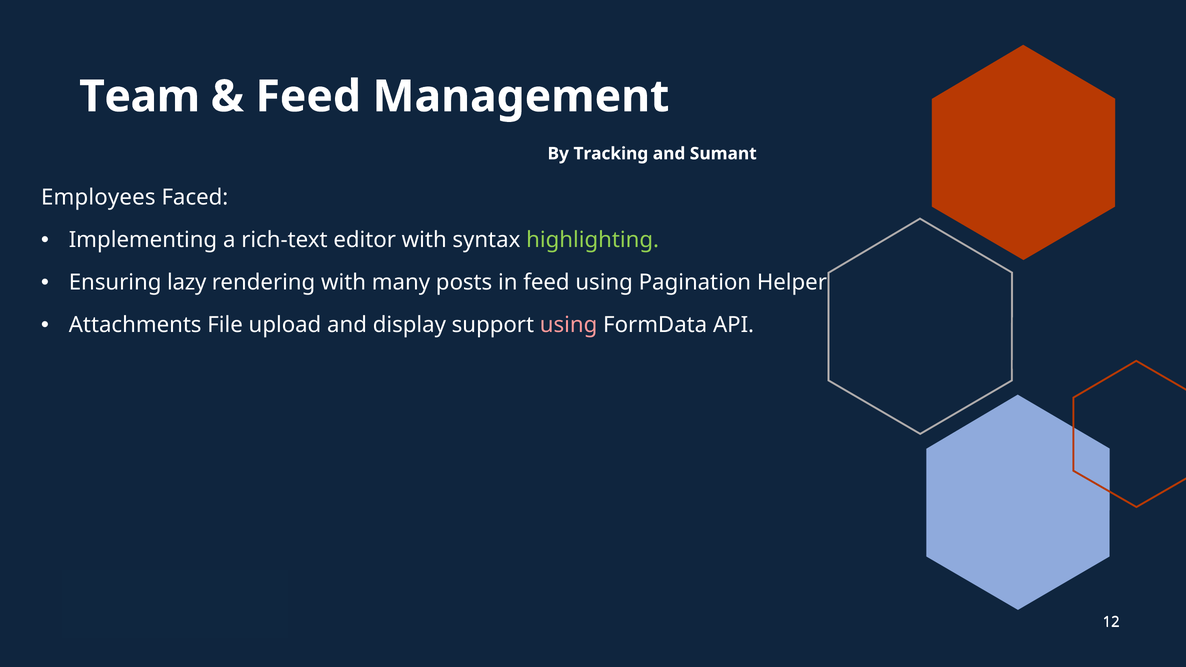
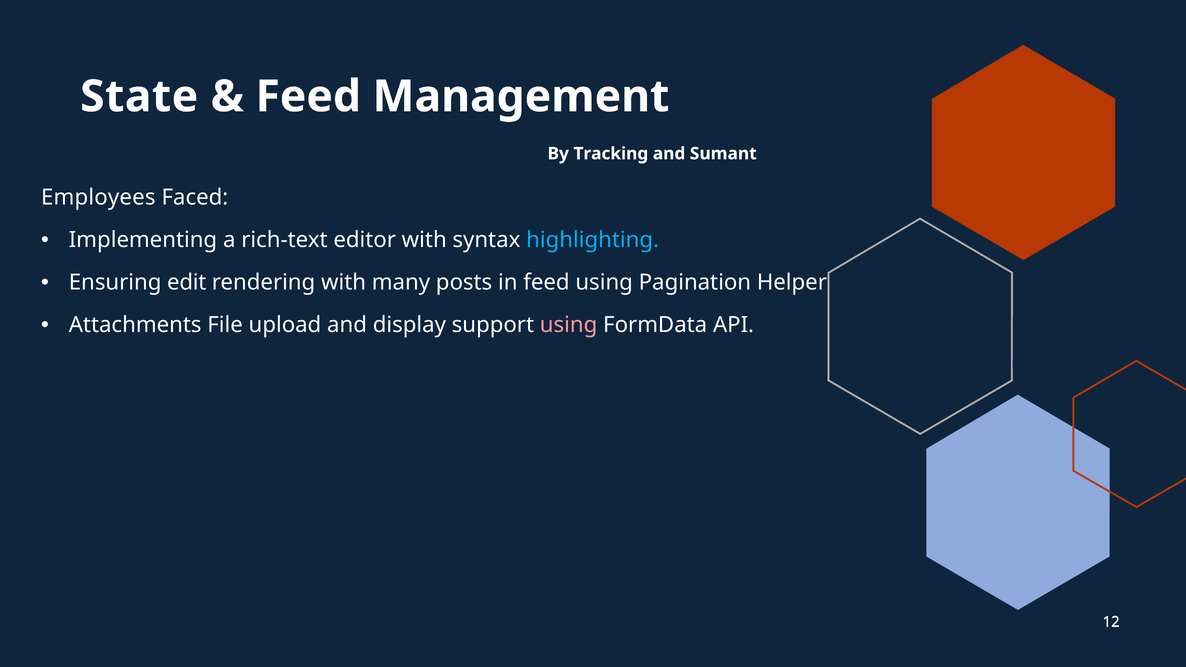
Team: Team -> State
highlighting colour: light green -> light blue
lazy: lazy -> edit
